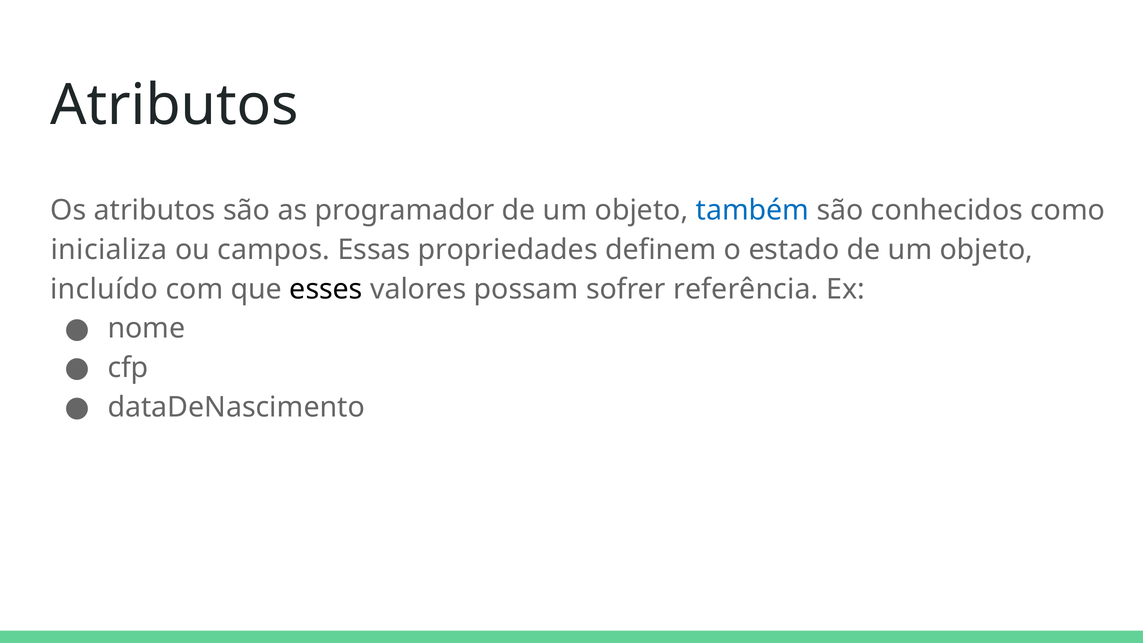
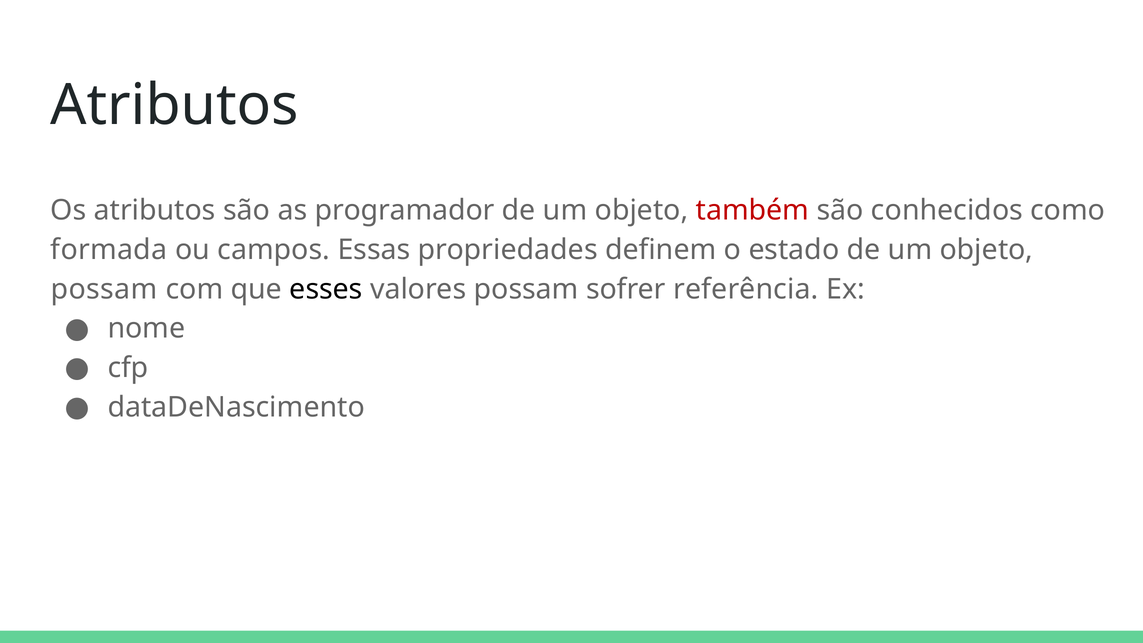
também colour: blue -> red
inicializa: inicializa -> formada
incluído at (104, 289): incluído -> possam
